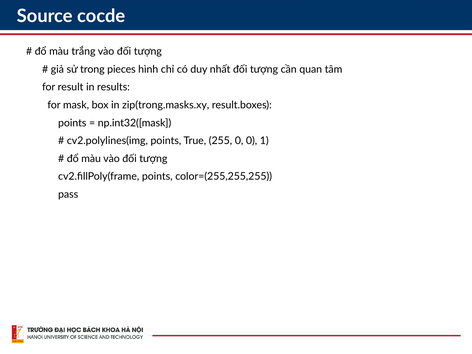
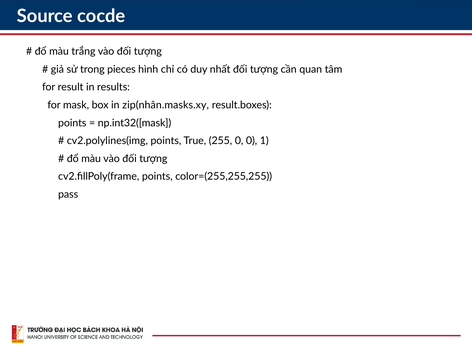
zip(trong.masks.xy: zip(trong.masks.xy -> zip(nhân.masks.xy
